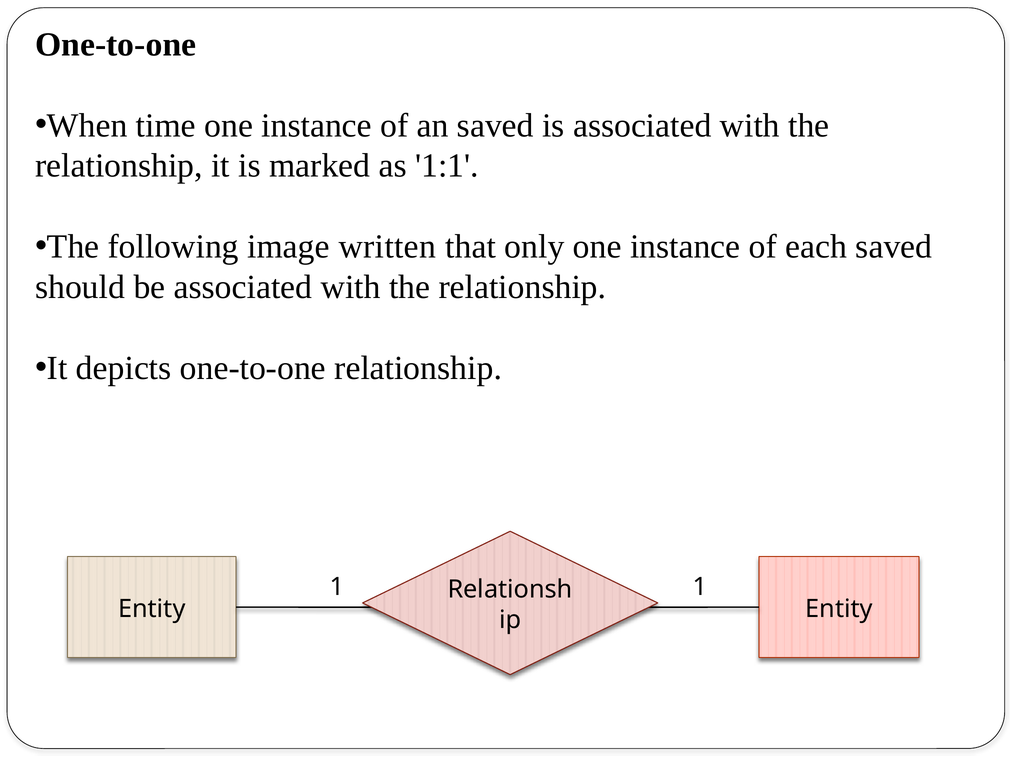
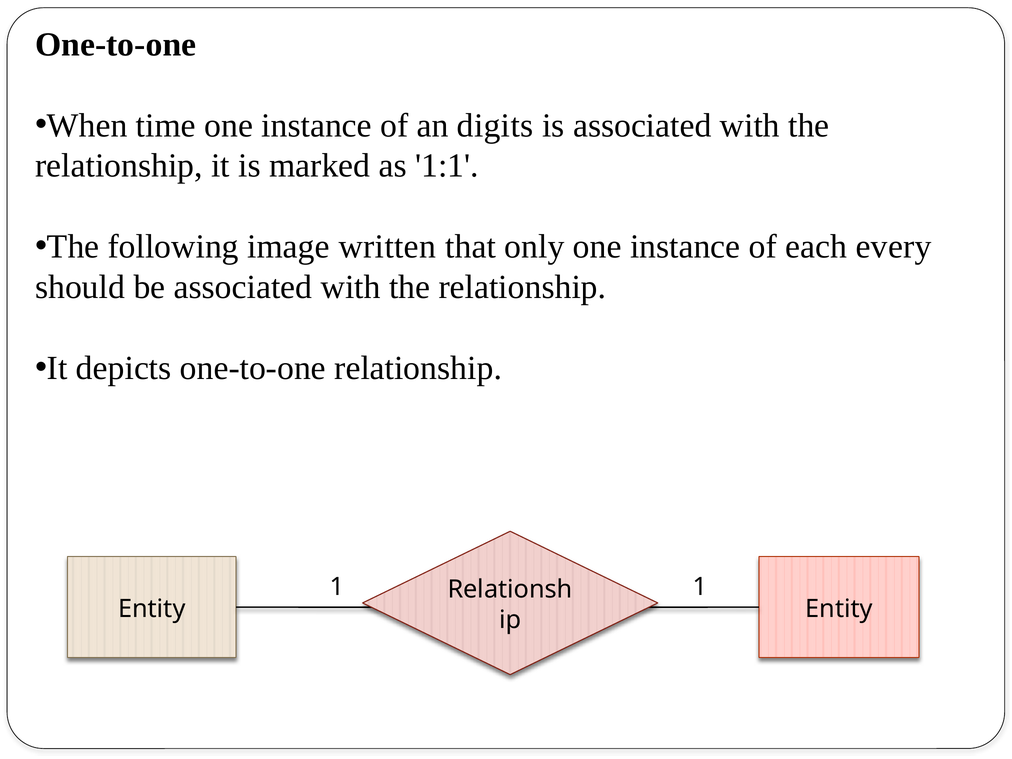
an saved: saved -> digits
each saved: saved -> every
